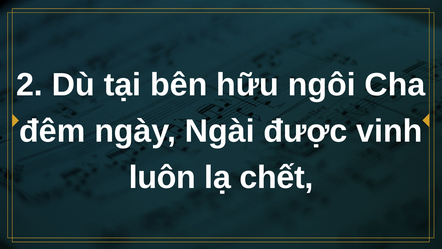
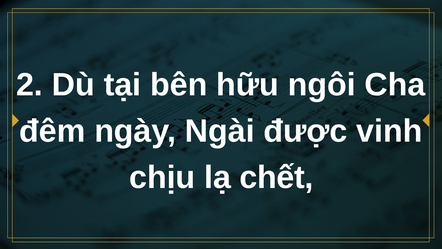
luôn: luôn -> chịu
